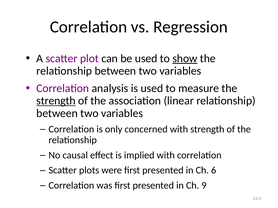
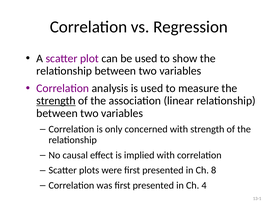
show underline: present -> none
6: 6 -> 8
9: 9 -> 4
